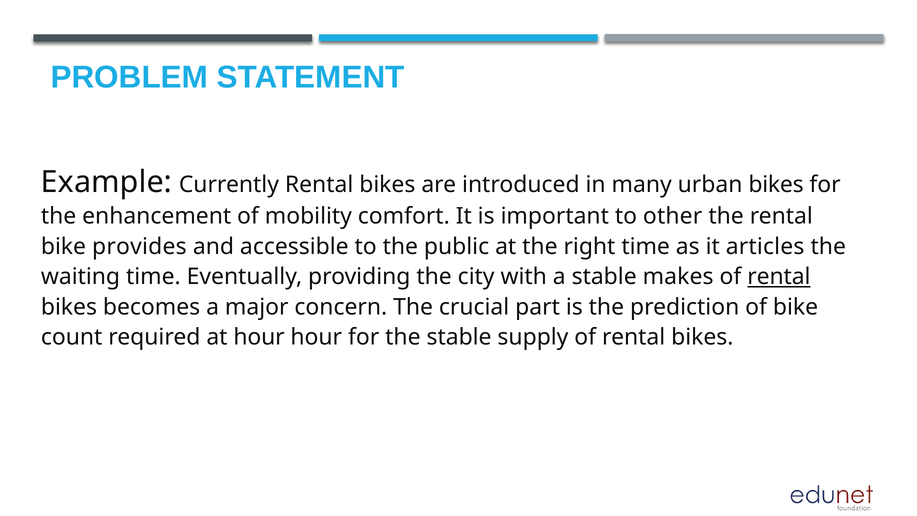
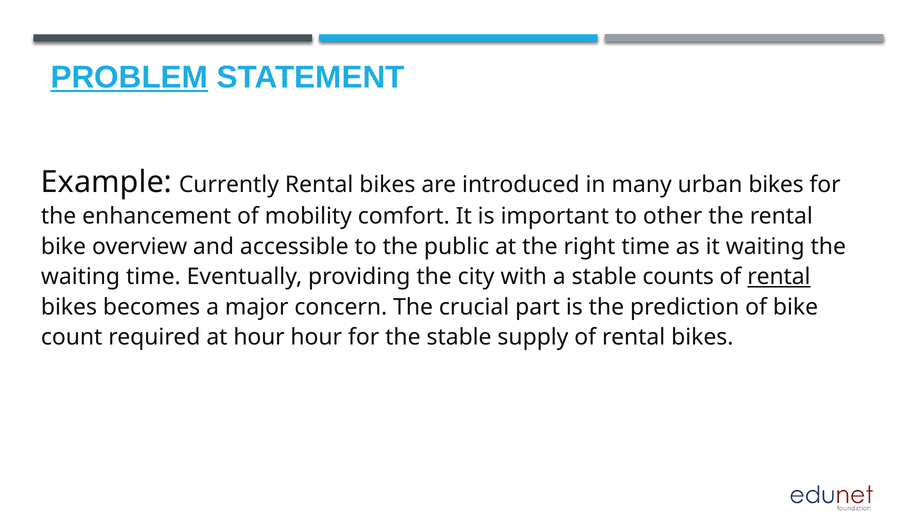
PROBLEM underline: none -> present
provides: provides -> overview
it articles: articles -> waiting
makes: makes -> counts
